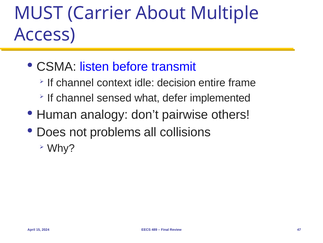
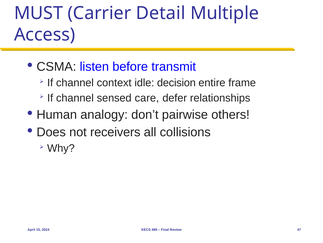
About: About -> Detail
what: what -> care
implemented: implemented -> relationships
problems: problems -> receivers
